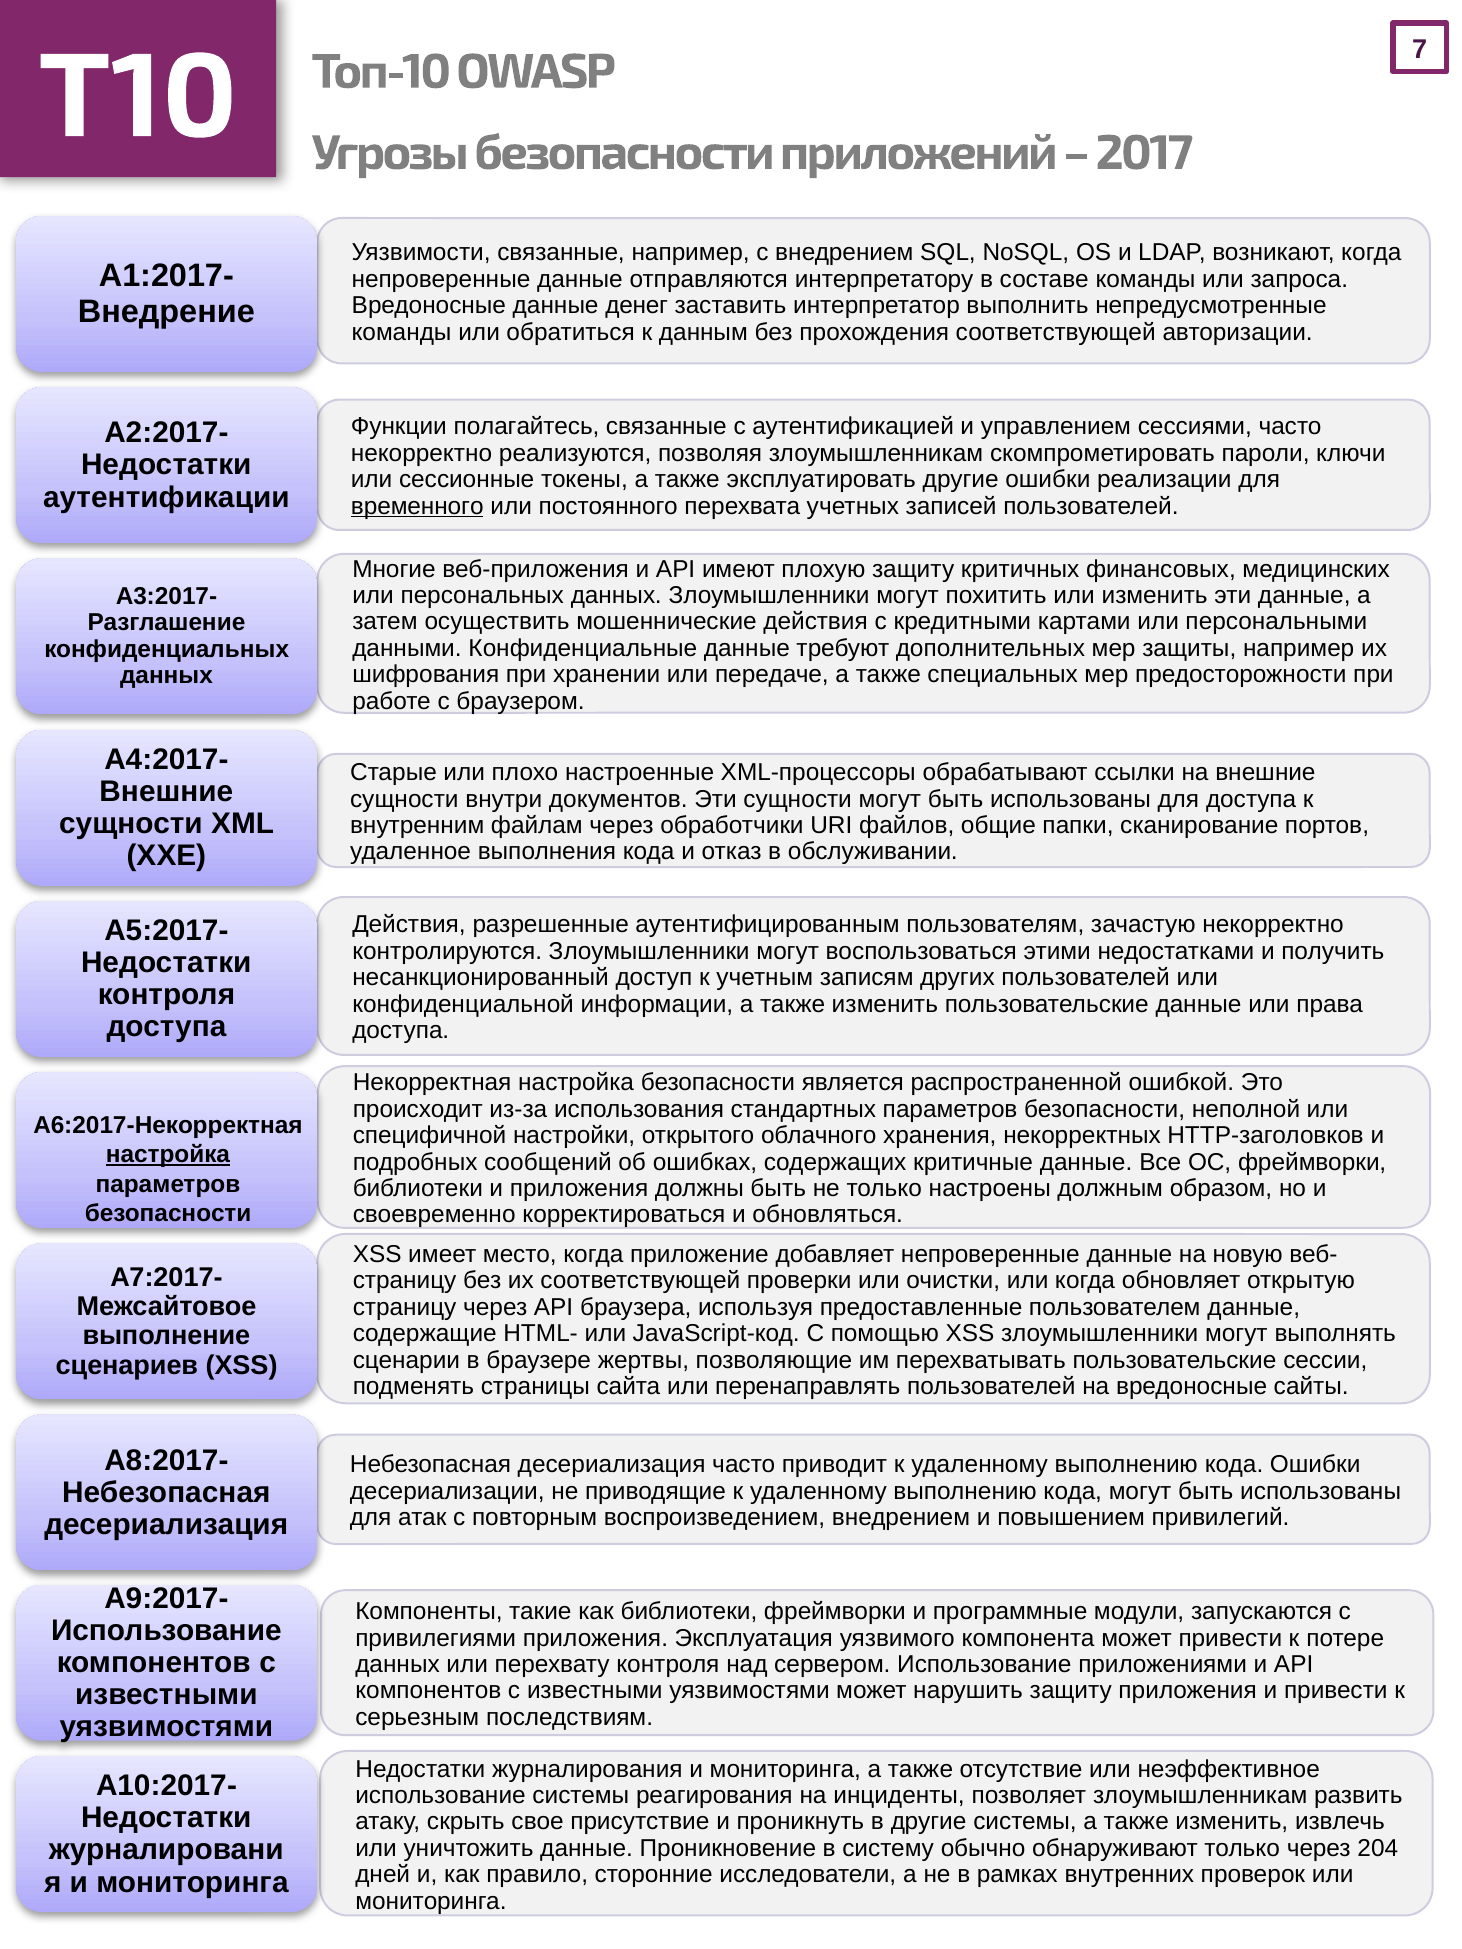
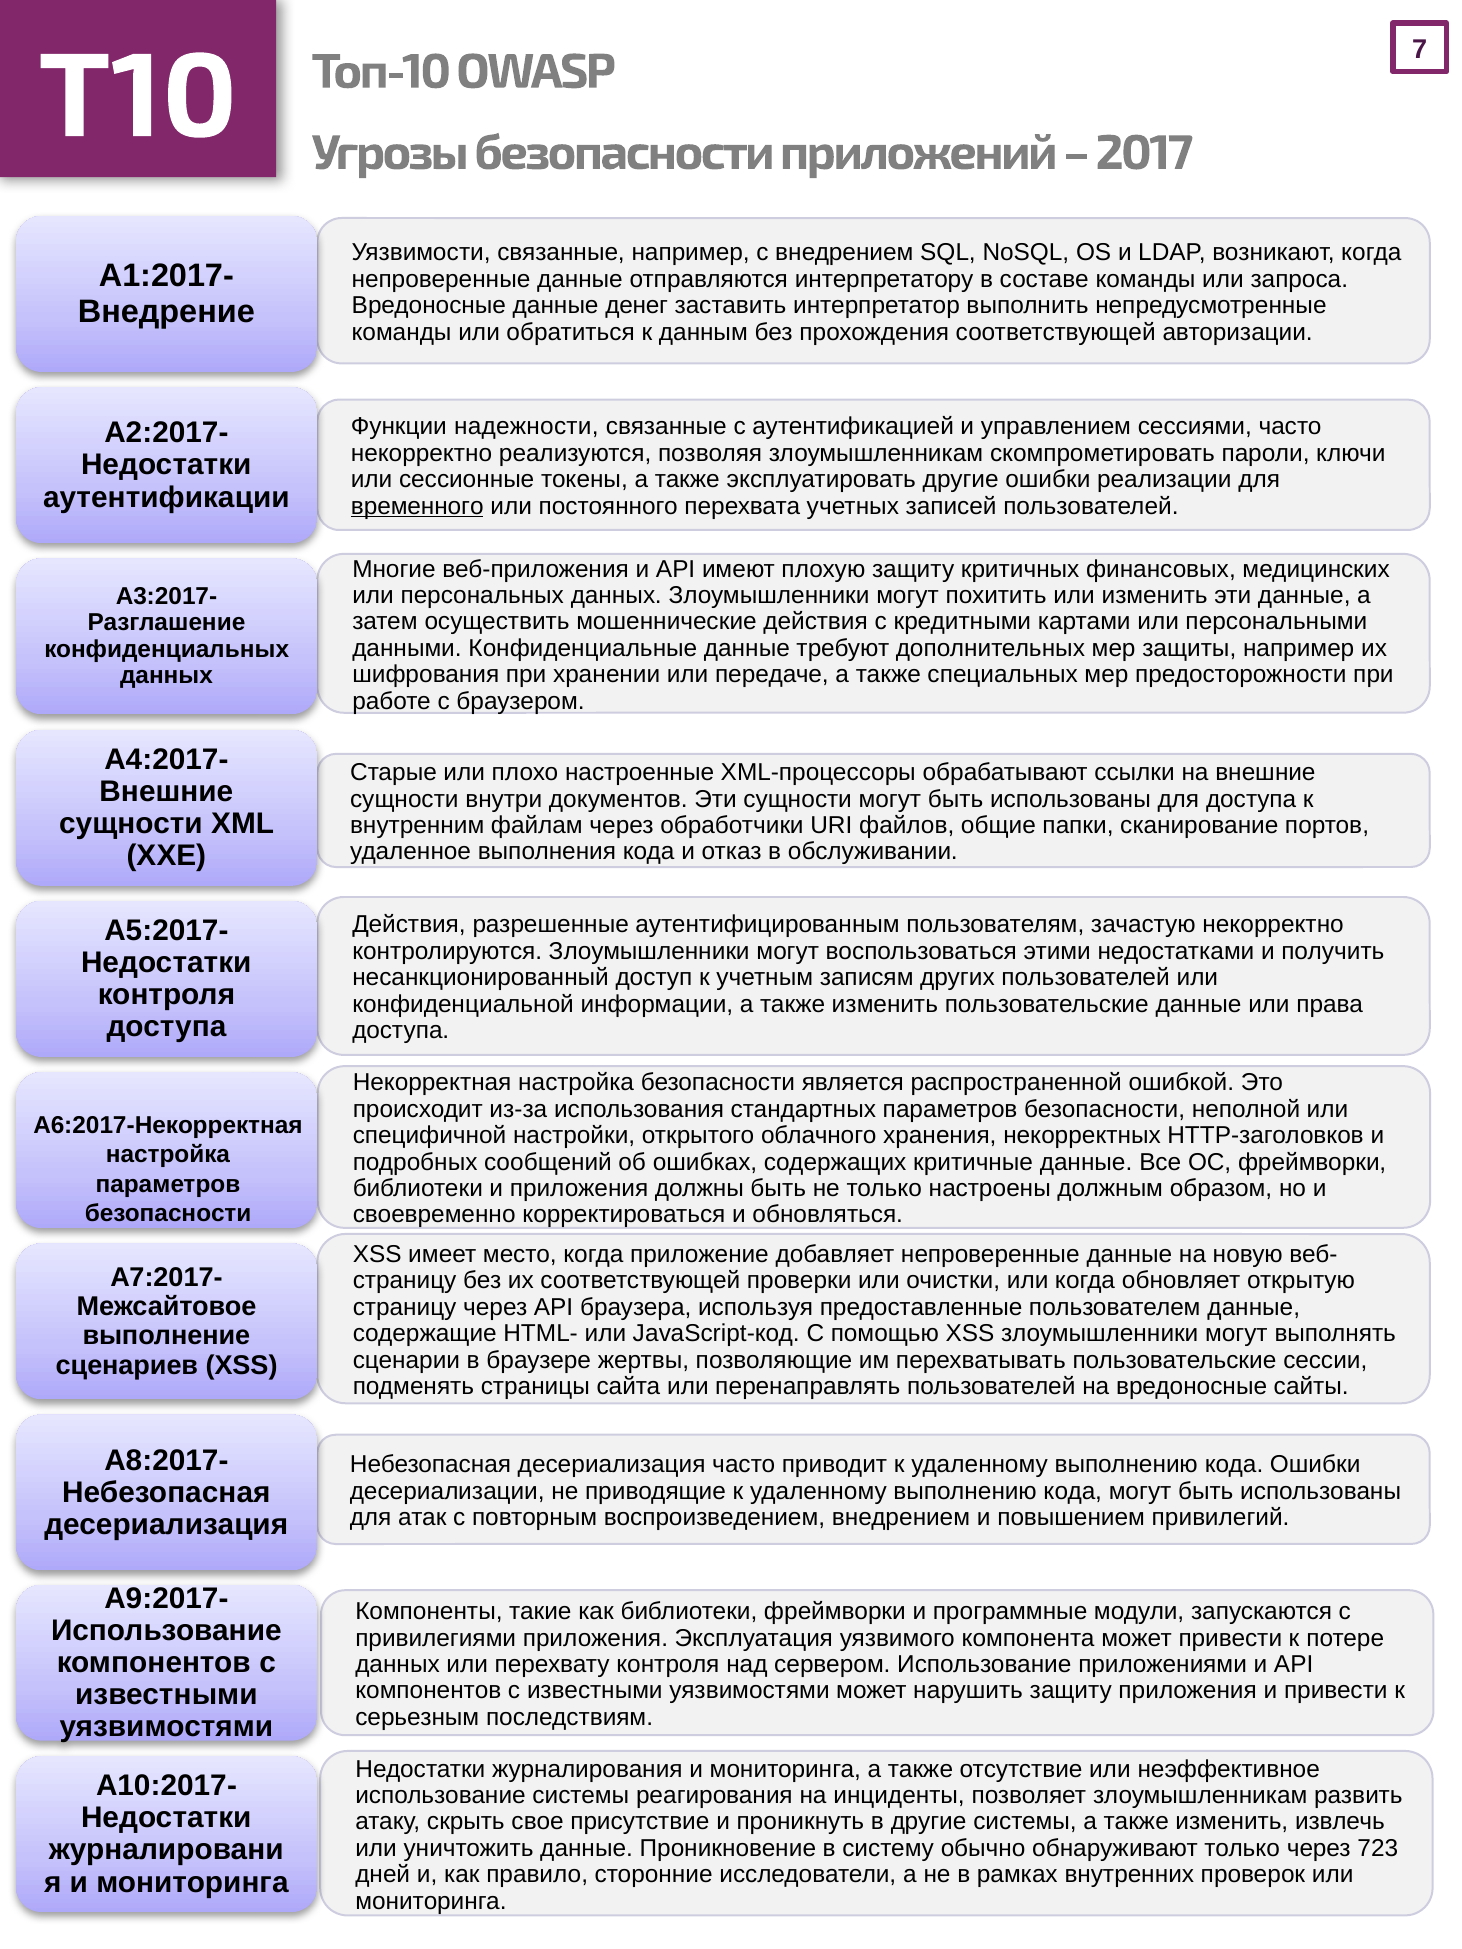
полагайтесь: полагайтесь -> надежности
настройка at (168, 1155) underline: present -> none
204: 204 -> 723
